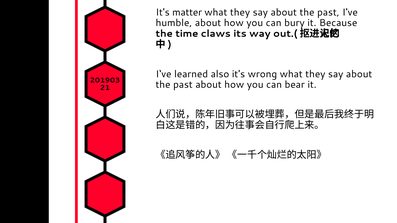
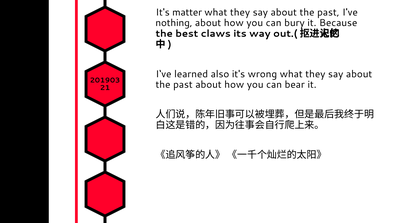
humble: humble -> nothing
time: time -> best
